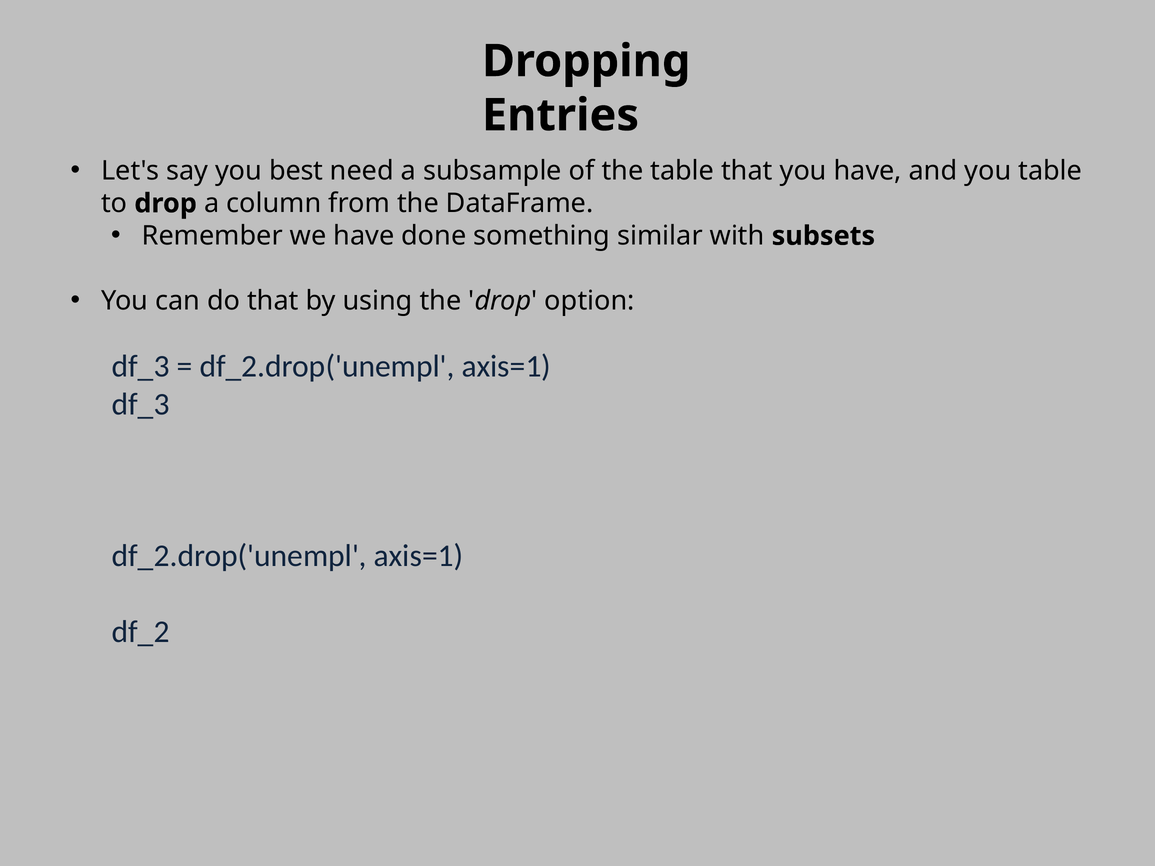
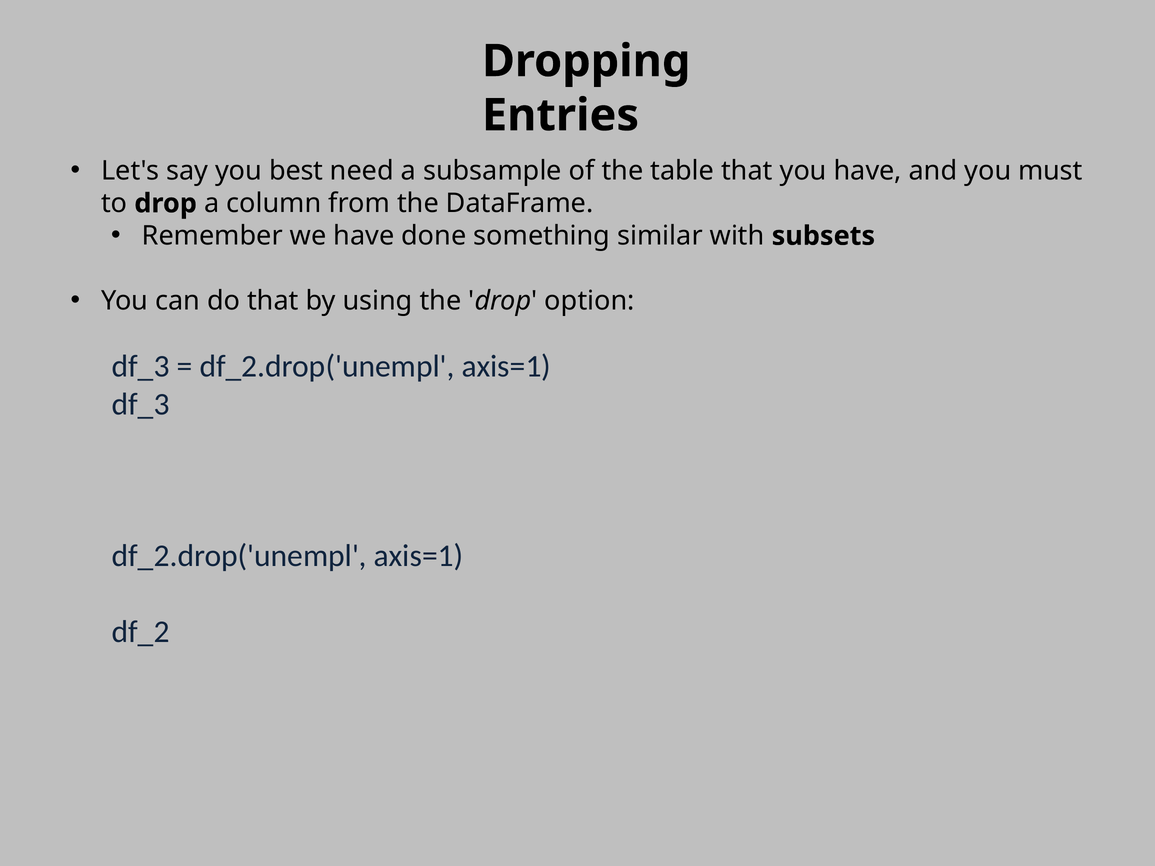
you table: table -> must
